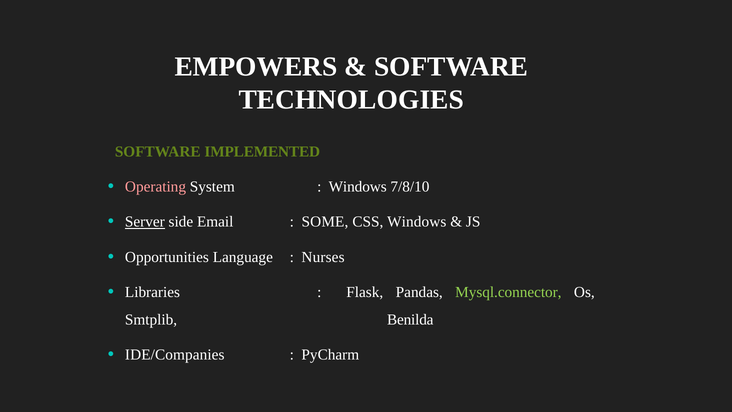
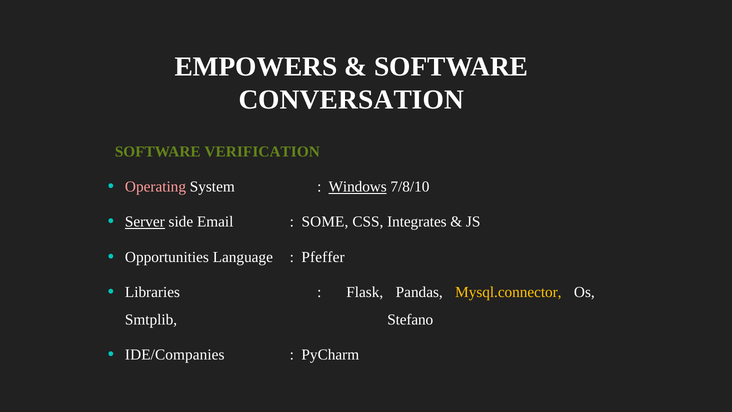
TECHNOLOGIES: TECHNOLOGIES -> CONVERSATION
IMPLEMENTED: IMPLEMENTED -> VERIFICATION
Windows at (358, 187) underline: none -> present
CSS Windows: Windows -> Integrates
Nurses: Nurses -> Pfeffer
Mysql.connector colour: light green -> yellow
Benilda: Benilda -> Stefano
